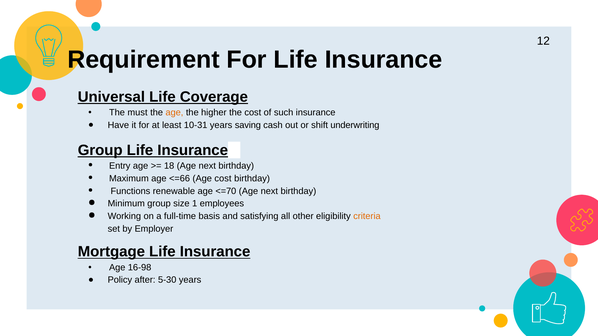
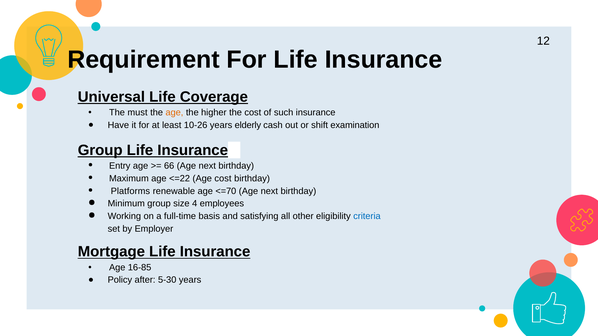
10-31: 10-31 -> 10-26
saving: saving -> elderly
underwriting: underwriting -> examination
18: 18 -> 66
<=66: <=66 -> <=22
Functions: Functions -> Platforms
1: 1 -> 4
criteria colour: orange -> blue
16-98: 16-98 -> 16-85
